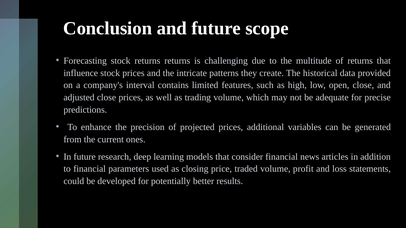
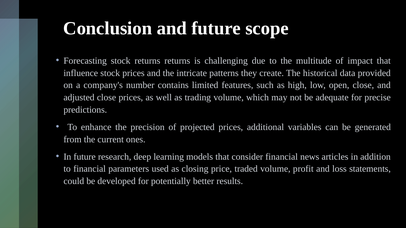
of returns: returns -> impact
interval: interval -> number
